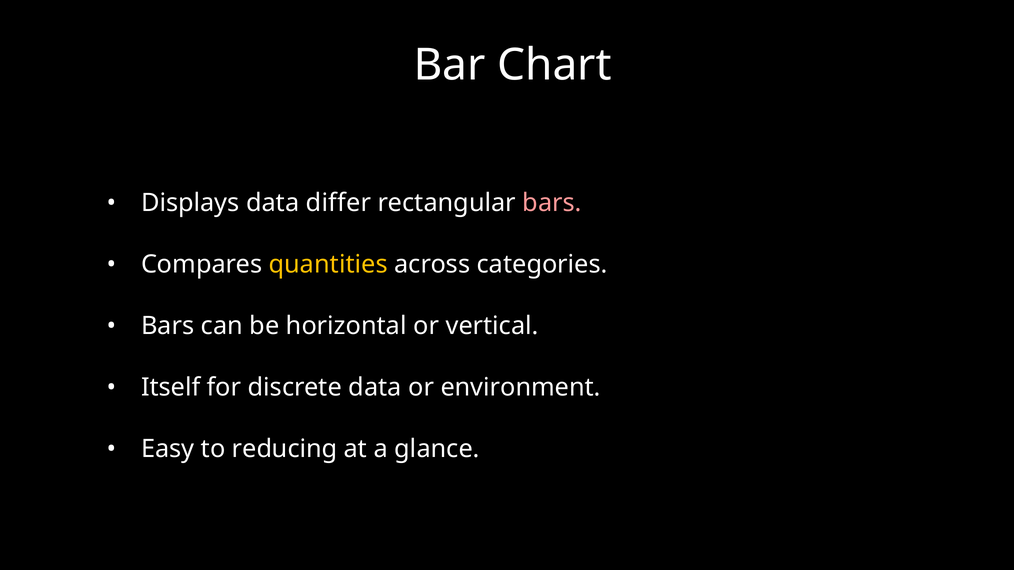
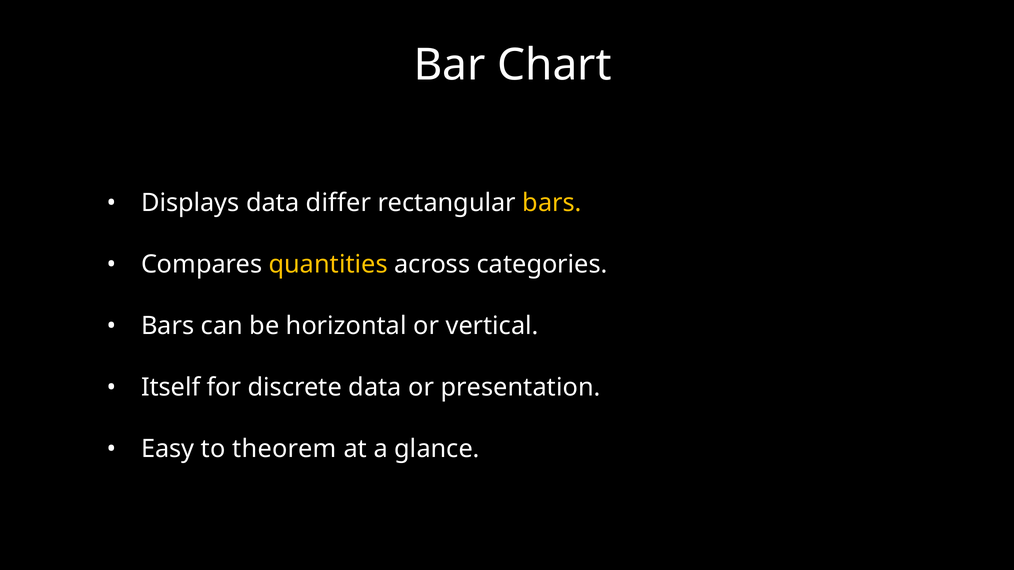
bars at (552, 203) colour: pink -> yellow
environment: environment -> presentation
reducing: reducing -> theorem
